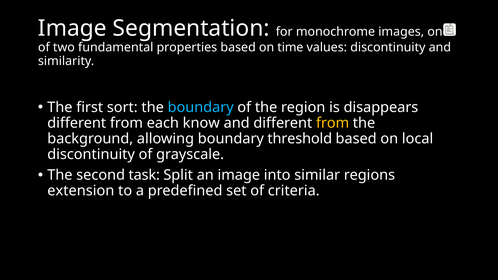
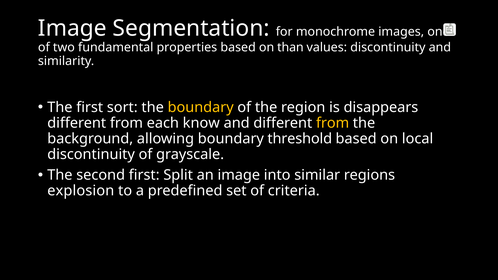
time: time -> than
boundary at (201, 107) colour: light blue -> yellow
second task: task -> first
extension: extension -> explosion
